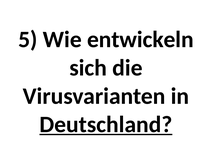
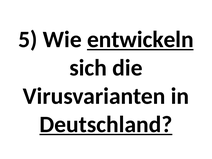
entwickeln underline: none -> present
